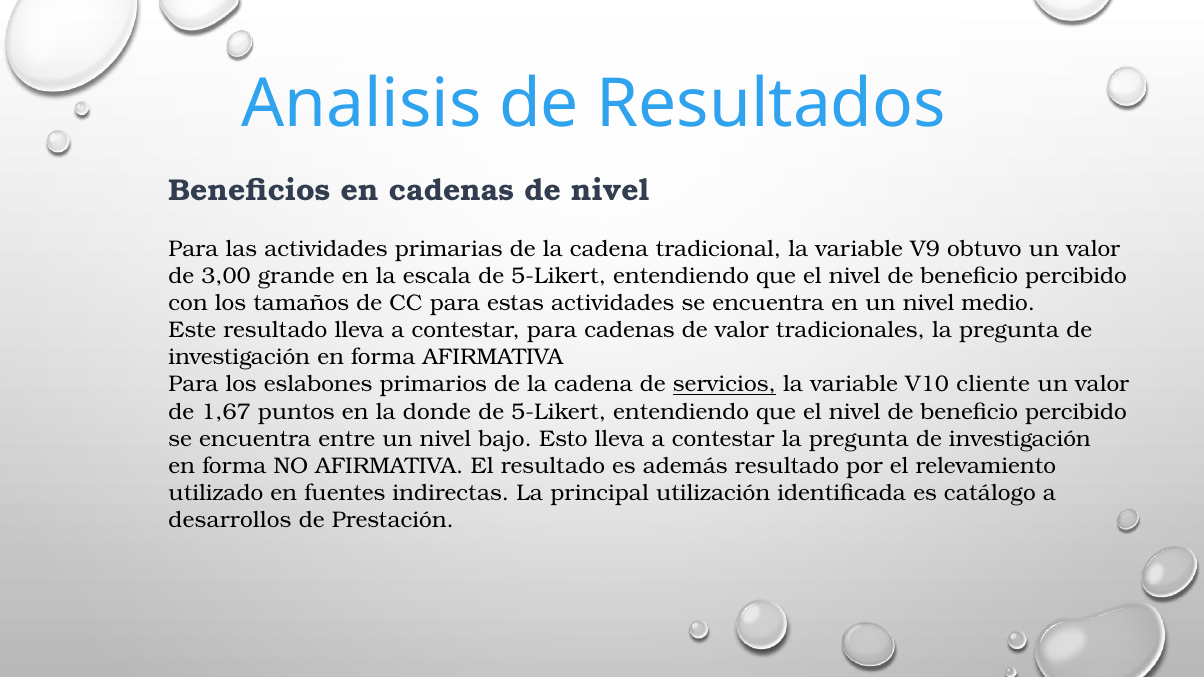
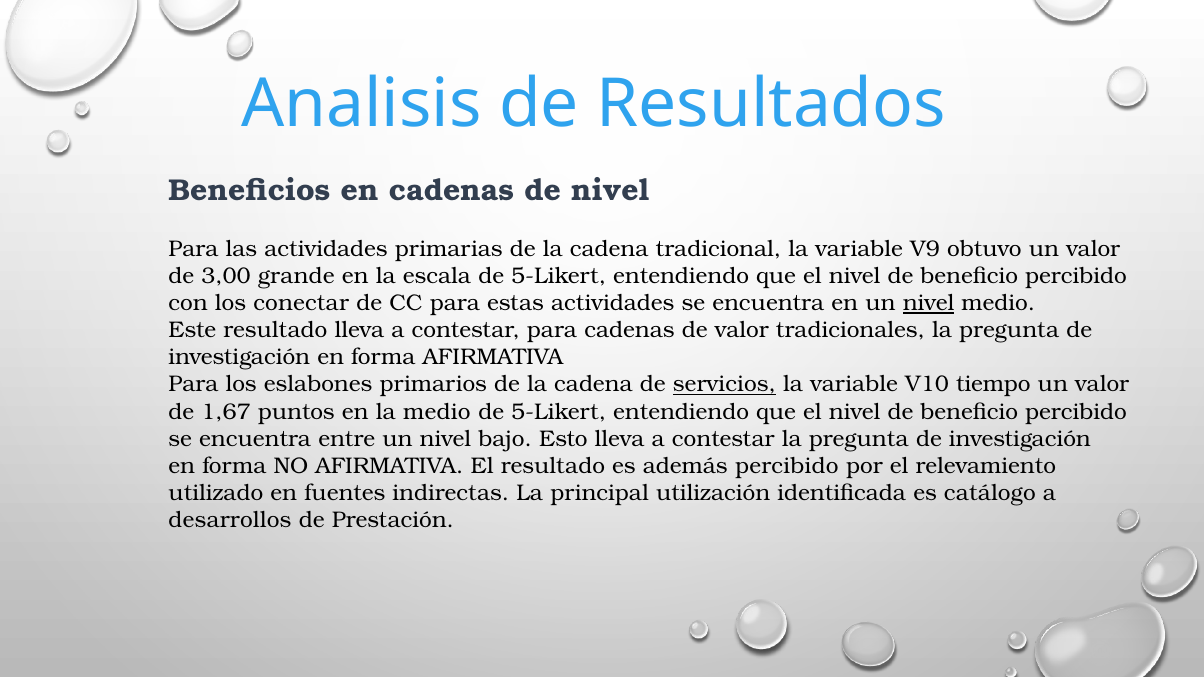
tamaños: tamaños -> conectar
nivel at (929, 303) underline: none -> present
cliente: cliente -> tiempo
la donde: donde -> medio
además resultado: resultado -> percibido
